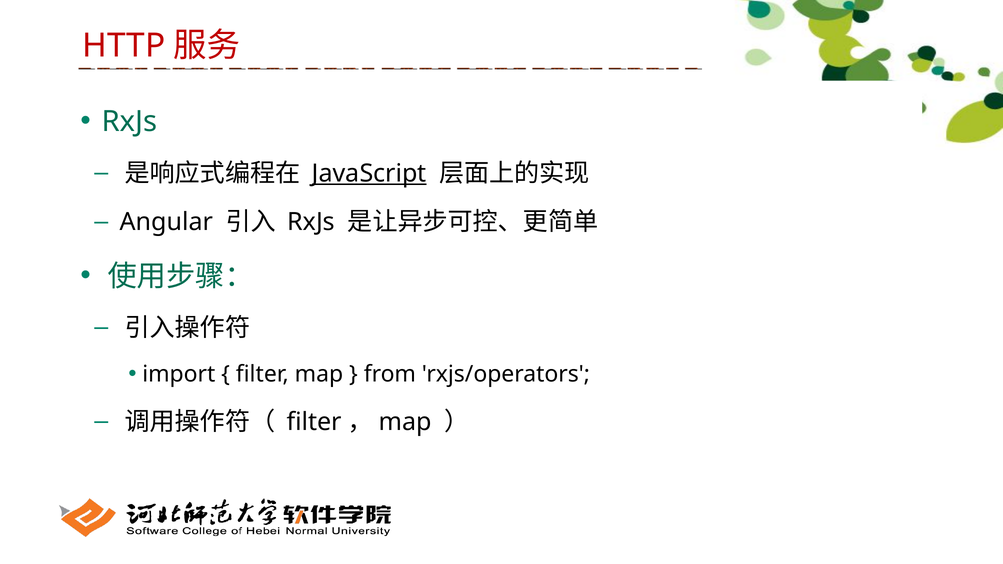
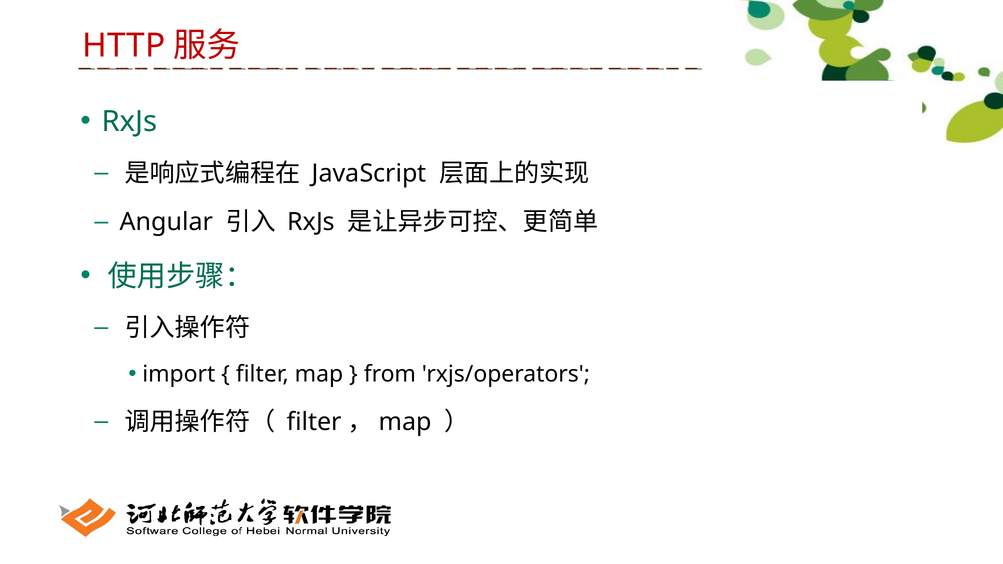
JavaScript underline: present -> none
